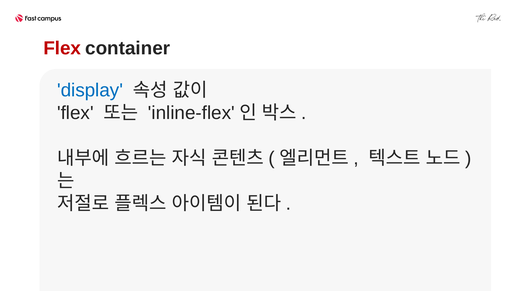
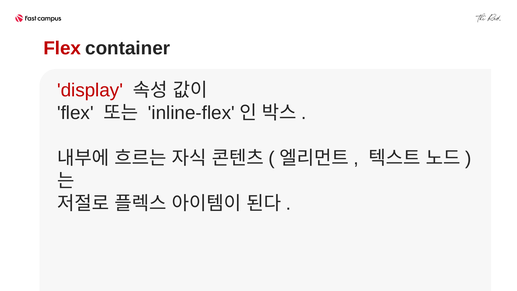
display colour: blue -> red
